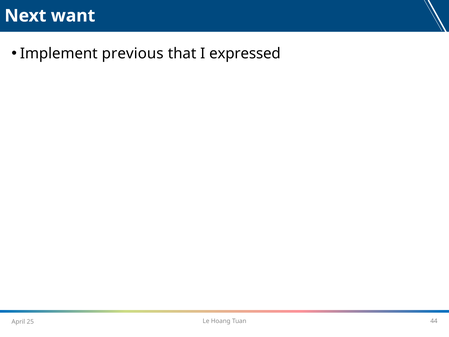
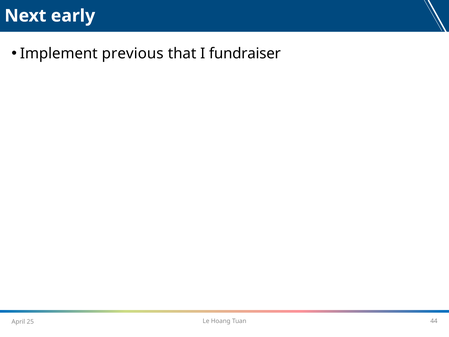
want: want -> early
expressed: expressed -> fundraiser
